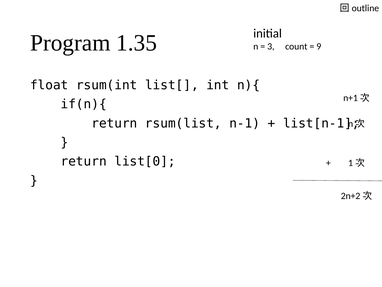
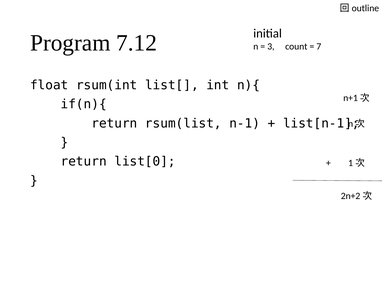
1.35: 1.35 -> 7.12
9: 9 -> 7
